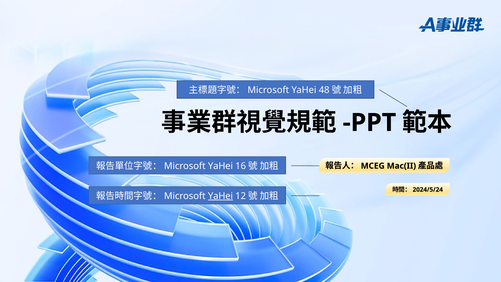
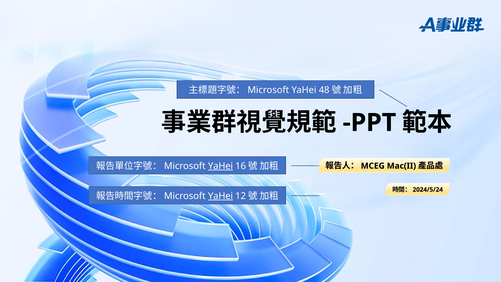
YaHei at (220, 166) underline: none -> present
